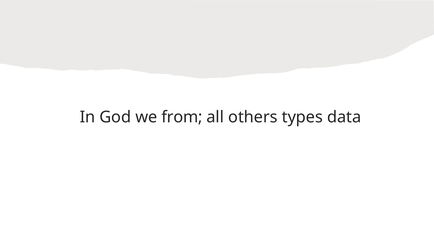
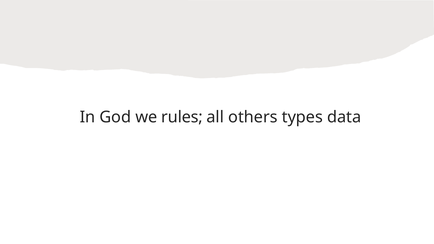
from: from -> rules
